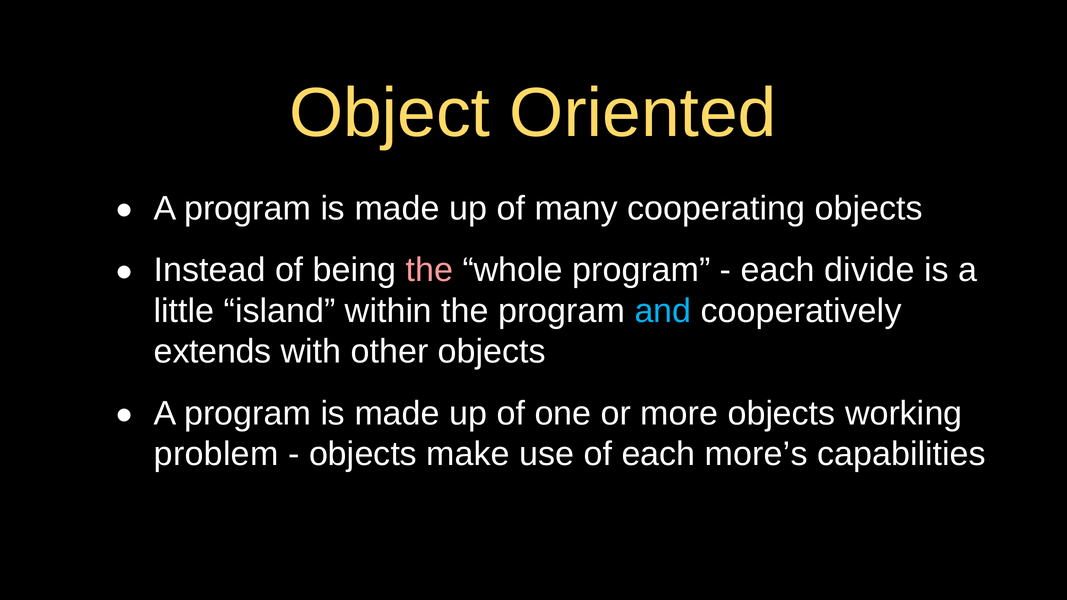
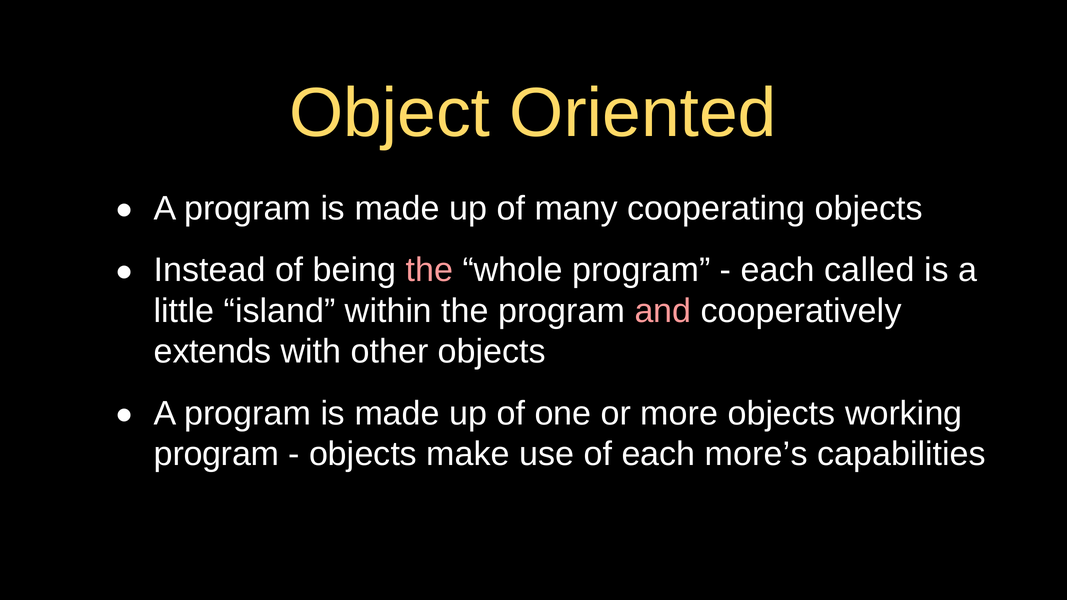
divide: divide -> called
and colour: light blue -> pink
problem at (216, 454): problem -> program
